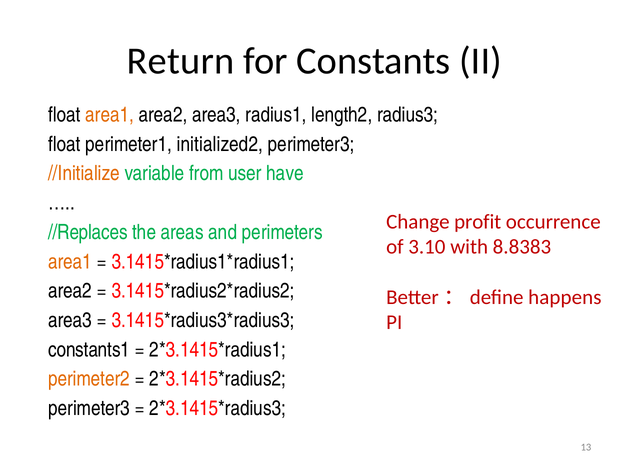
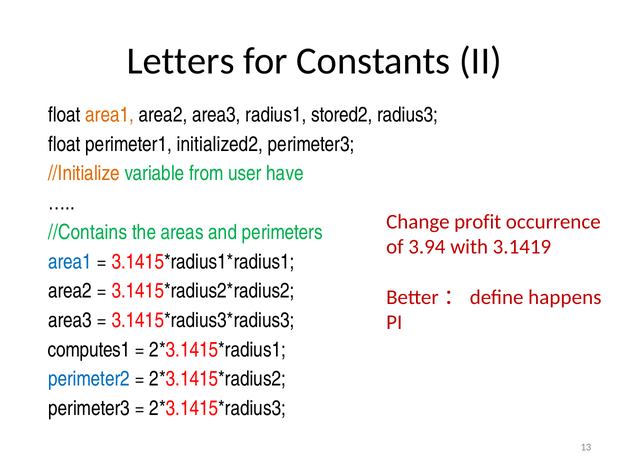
Return: Return -> Letters
length2: length2 -> stored2
//Replaces: //Replaces -> //Contains
3.10: 3.10 -> 3.94
8.8383: 8.8383 -> 3.1419
area1 at (70, 261) colour: orange -> blue
constants1: constants1 -> computes1
perimeter2 colour: orange -> blue
